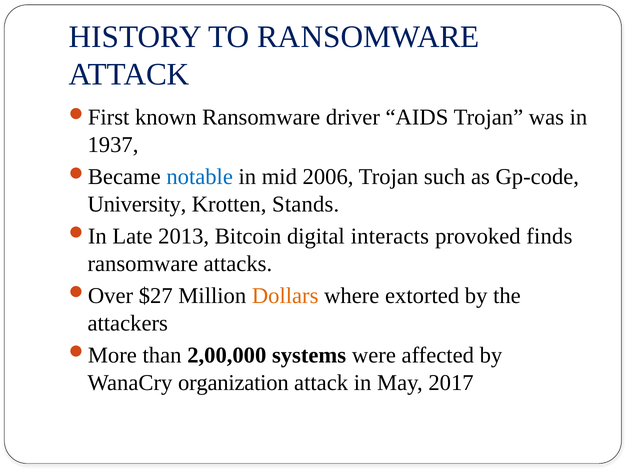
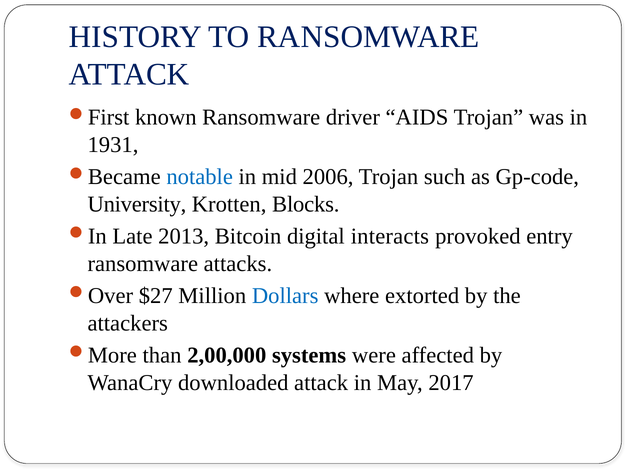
1937: 1937 -> 1931
Stands: Stands -> Blocks
finds: finds -> entry
Dollars colour: orange -> blue
organization: organization -> downloaded
